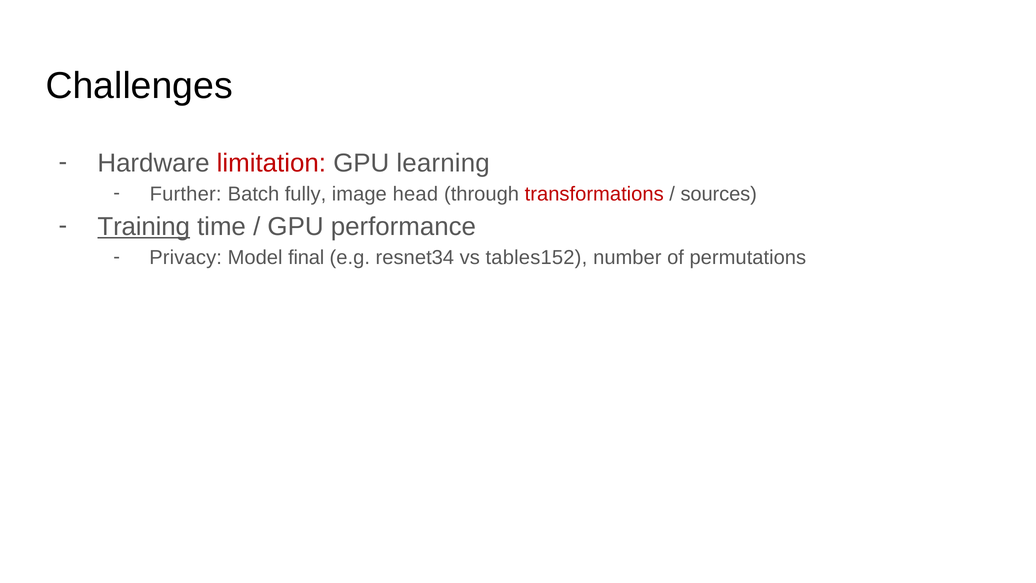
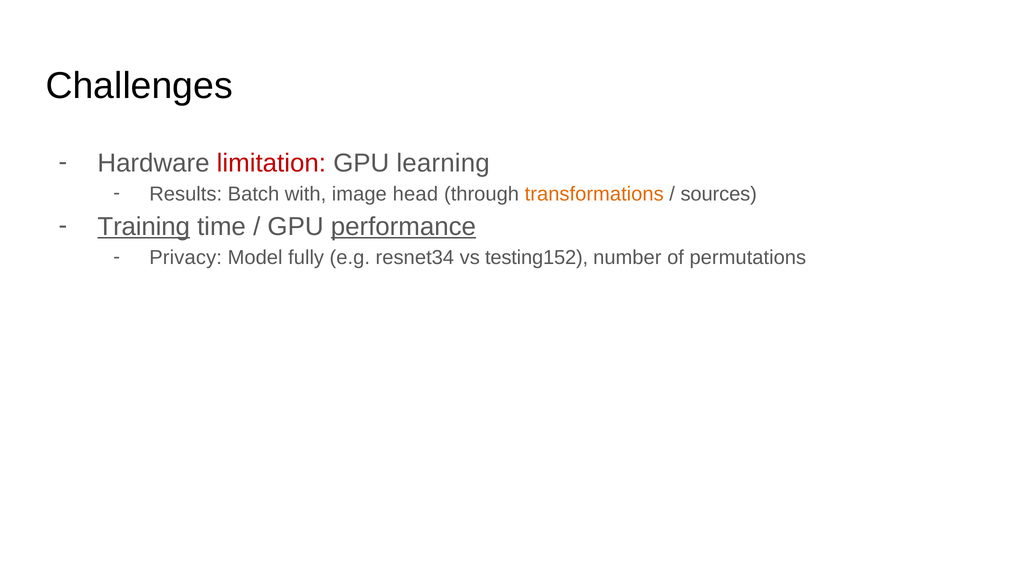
Further: Further -> Results
fully: fully -> with
transformations colour: red -> orange
performance underline: none -> present
final: final -> fully
tables152: tables152 -> testing152
